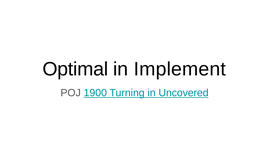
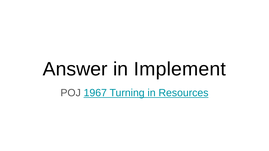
Optimal: Optimal -> Answer
1900: 1900 -> 1967
Uncovered: Uncovered -> Resources
